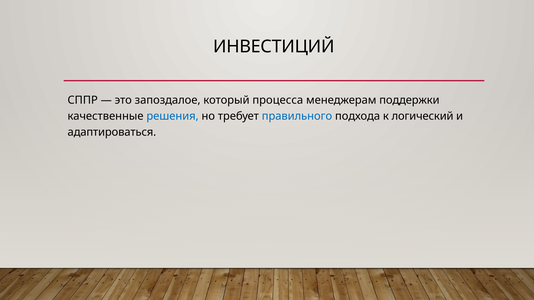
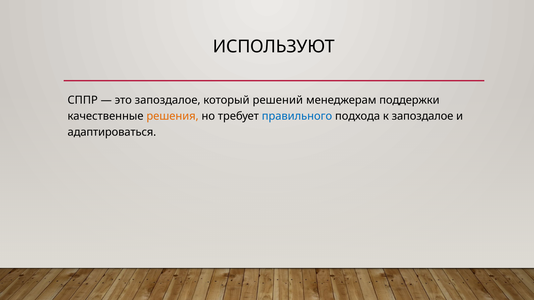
ИНВЕСТИЦИЙ: ИНВЕСТИЦИЙ -> ИСПОЛЬЗУЮТ
процесса: процесса -> решений
решения colour: blue -> orange
к логический: логический -> запоздалое
